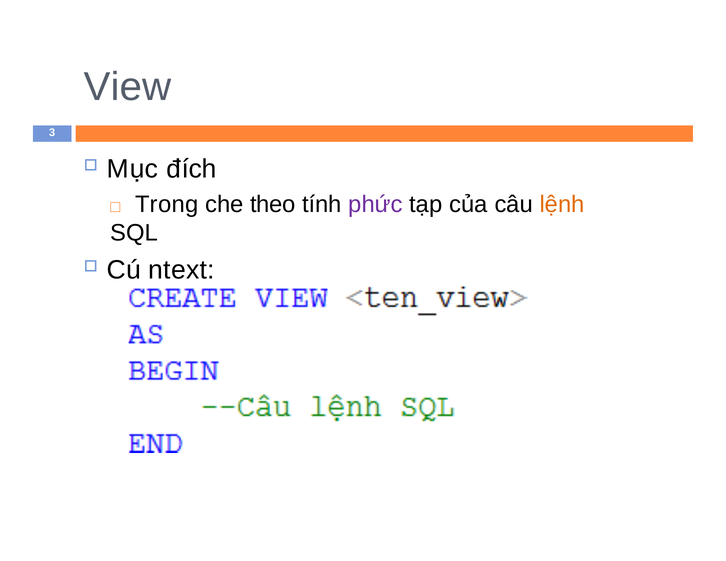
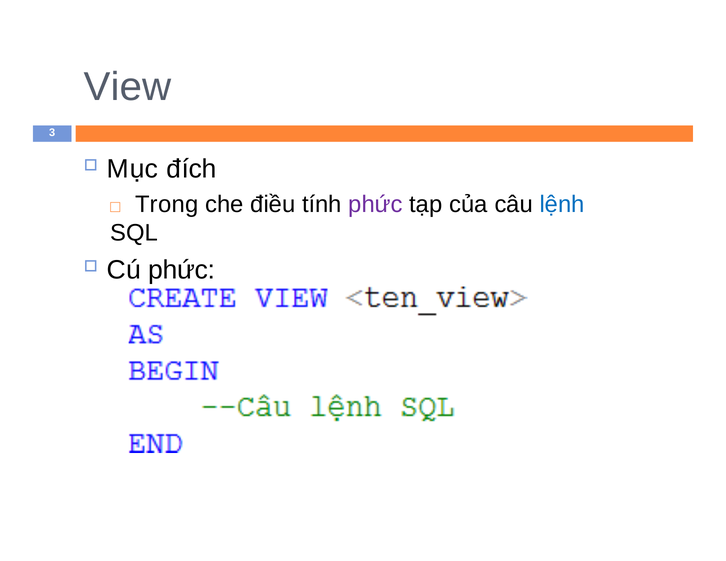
theo: theo -> điều
lệnh colour: orange -> blue
Cú ntext: ntext -> phức
